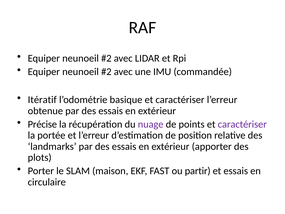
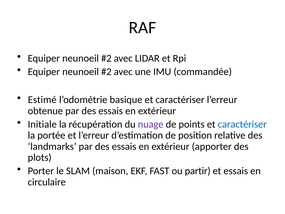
Itératif: Itératif -> Estimé
Précise: Précise -> Initiale
caractériser at (242, 124) colour: purple -> blue
